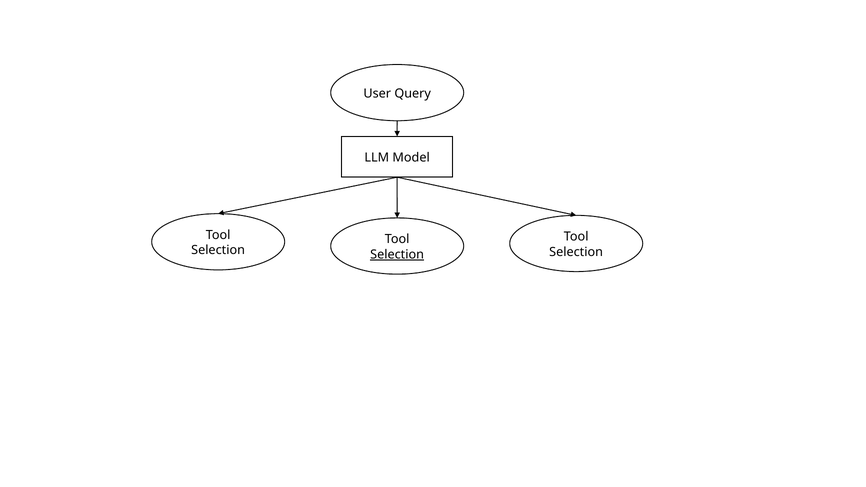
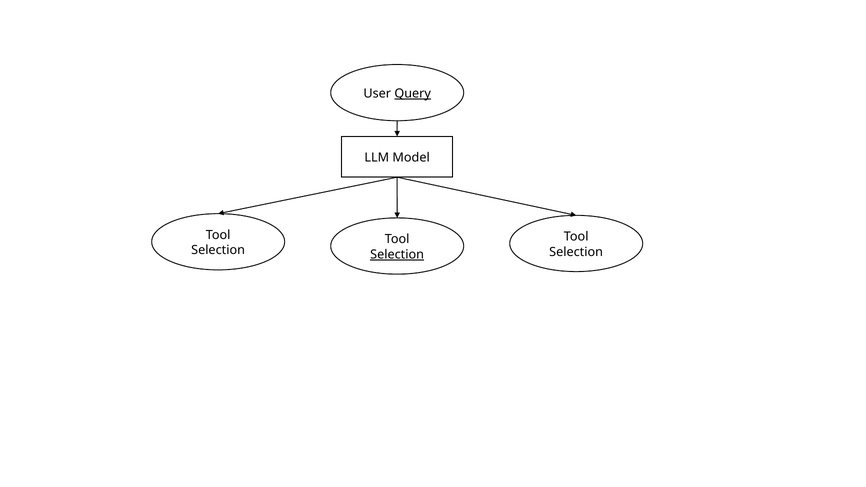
Query underline: none -> present
